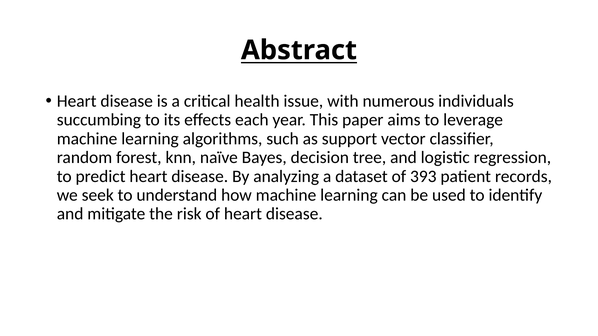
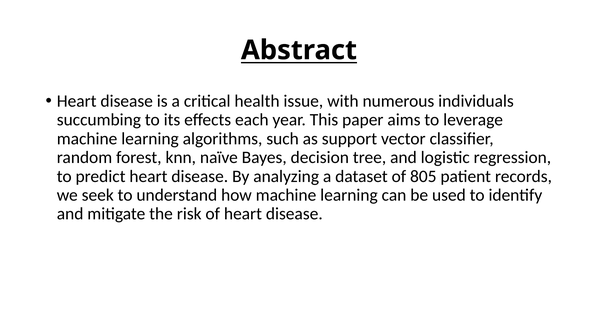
393: 393 -> 805
